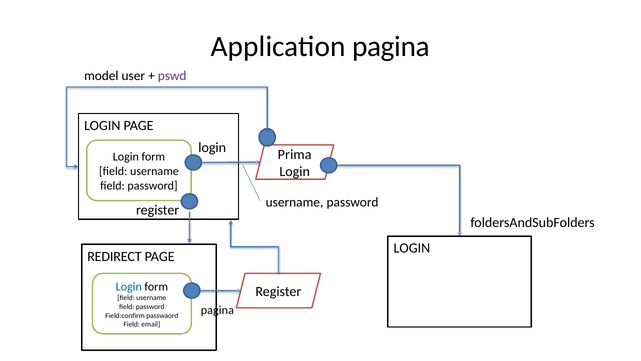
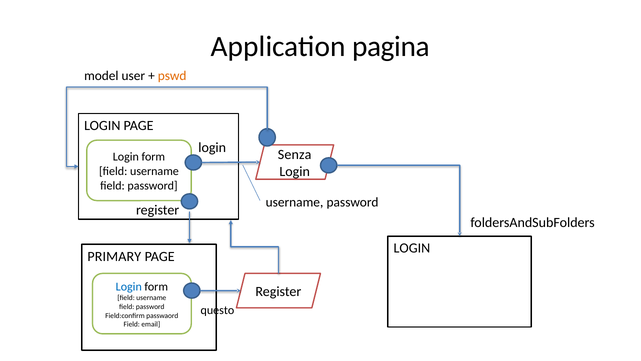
pswd colour: purple -> orange
Prima: Prima -> Senza
REDIRECT: REDIRECT -> PRIMARY
pagina at (217, 310): pagina -> questo
